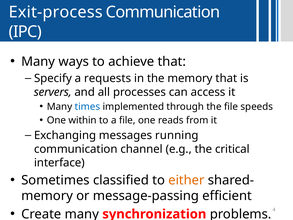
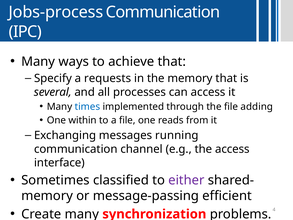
Exit-process: Exit-process -> Jobs-process
servers: servers -> several
speeds: speeds -> adding
the critical: critical -> access
either colour: orange -> purple
